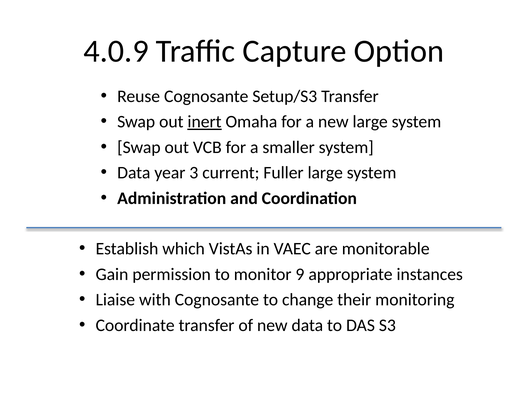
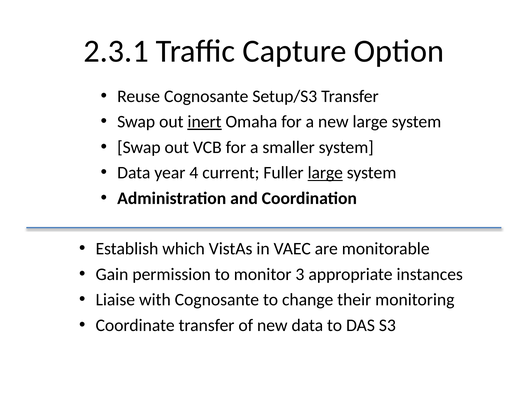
4.0.9: 4.0.9 -> 2.3.1
3: 3 -> 4
large at (325, 173) underline: none -> present
9: 9 -> 3
